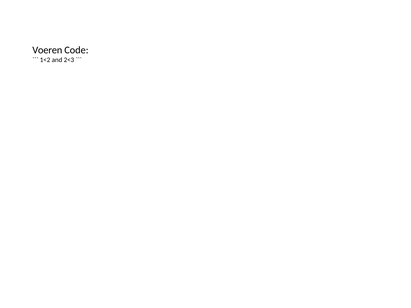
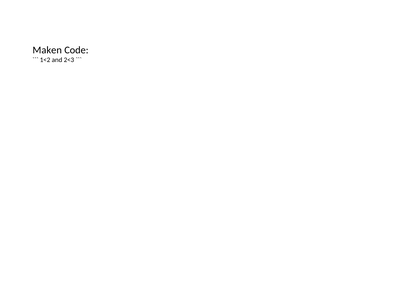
Voeren: Voeren -> Maken
